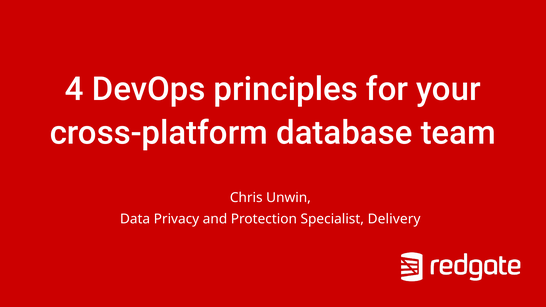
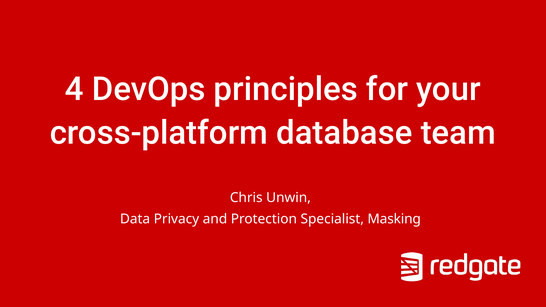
Delivery: Delivery -> Masking
